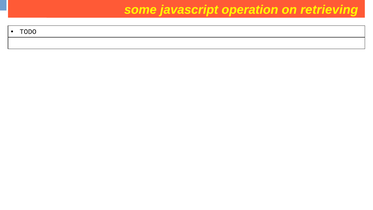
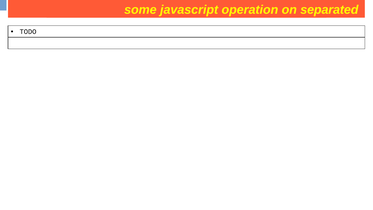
retrieving: retrieving -> separated
